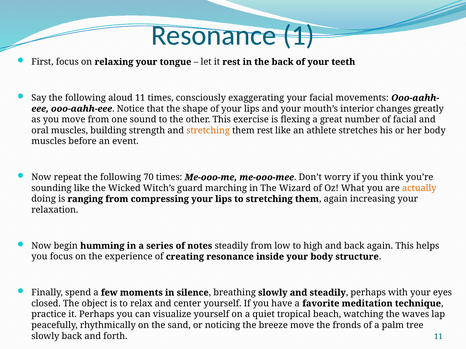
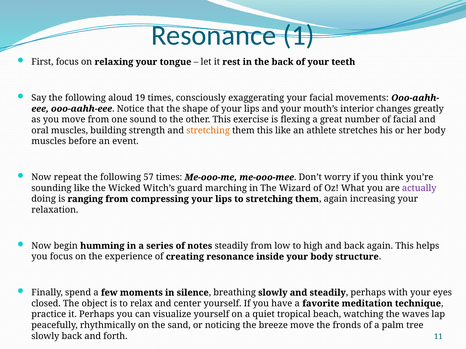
aloud 11: 11 -> 19
them rest: rest -> this
70: 70 -> 57
actually colour: orange -> purple
